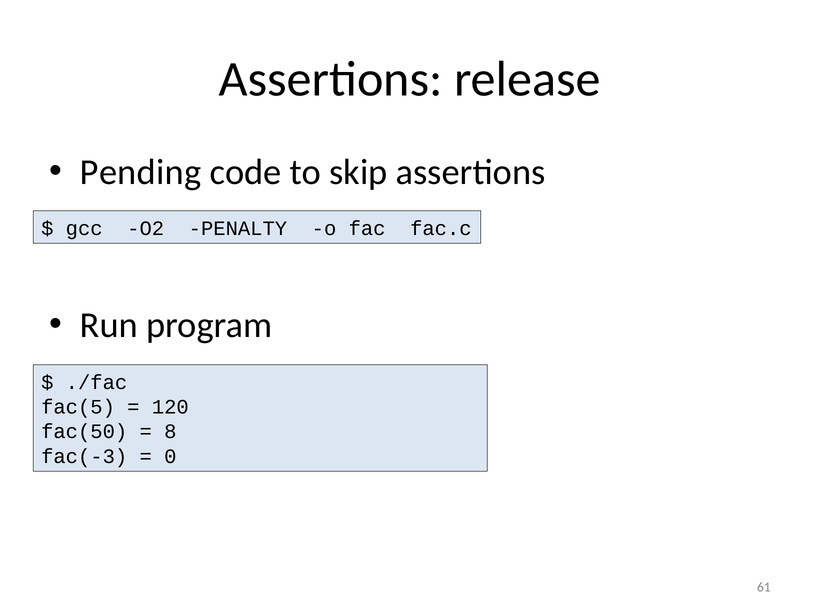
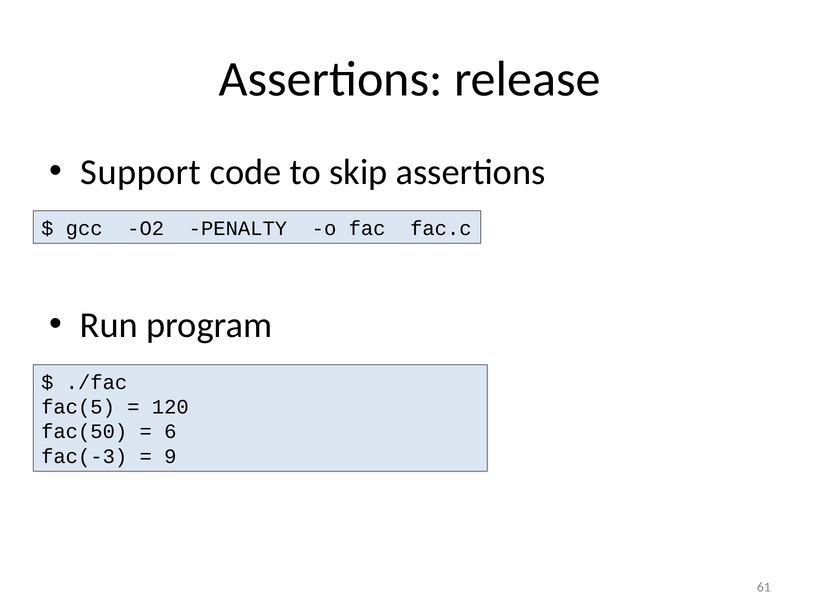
Pending: Pending -> Support
8: 8 -> 6
0: 0 -> 9
